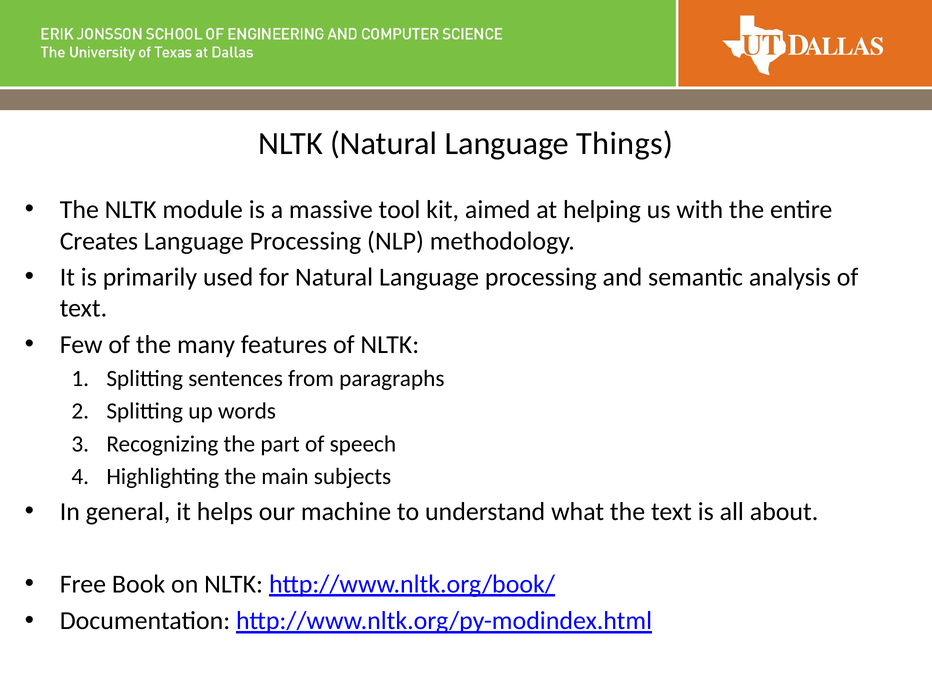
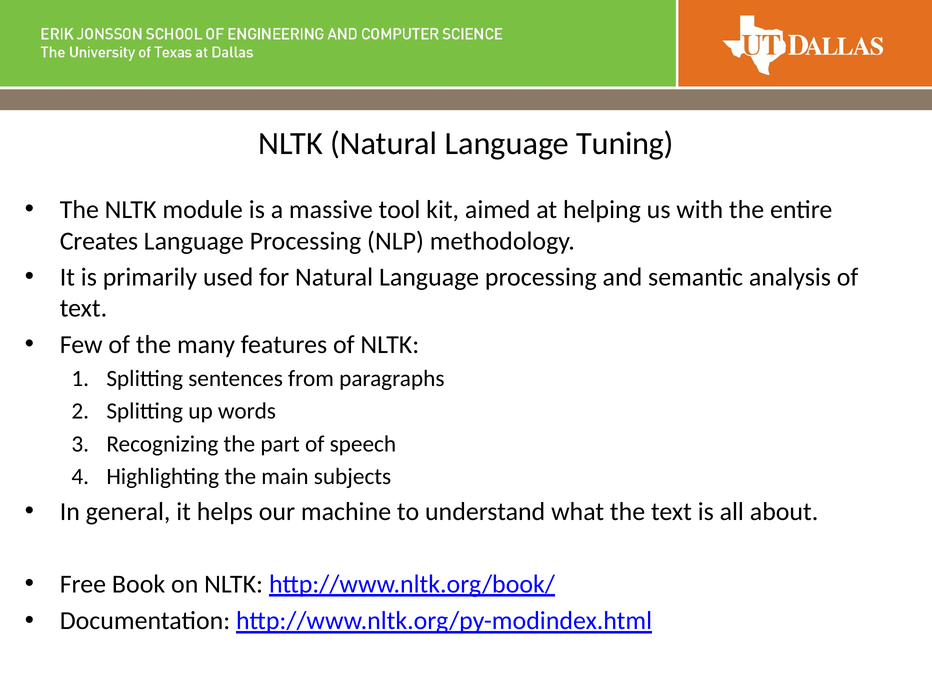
Things: Things -> Tuning
